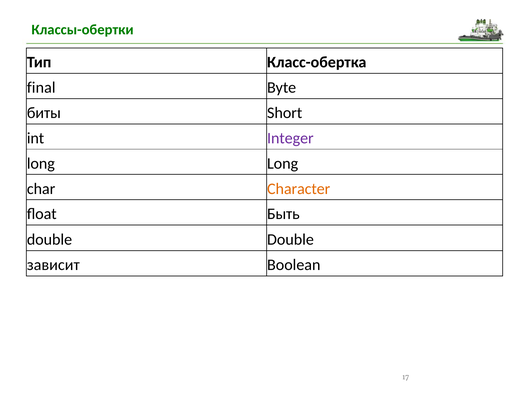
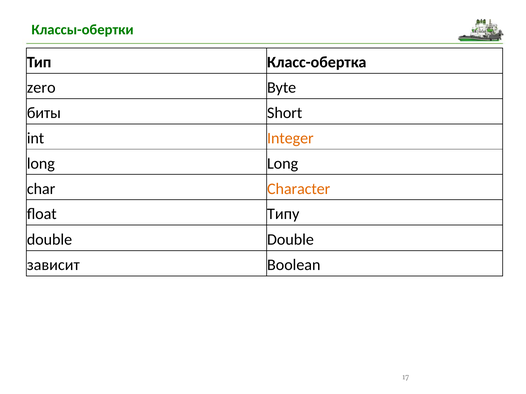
final: final -> zero
Integer colour: purple -> orange
Быть: Быть -> Типу
